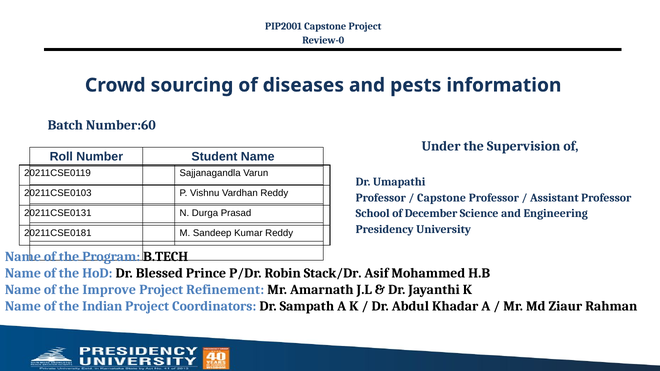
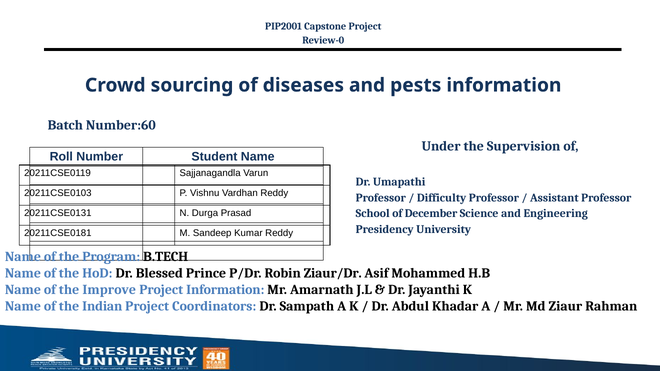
Capstone at (442, 198): Capstone -> Difficulty
Stack/Dr: Stack/Dr -> Ziaur/Dr
Project Refinement: Refinement -> Information
